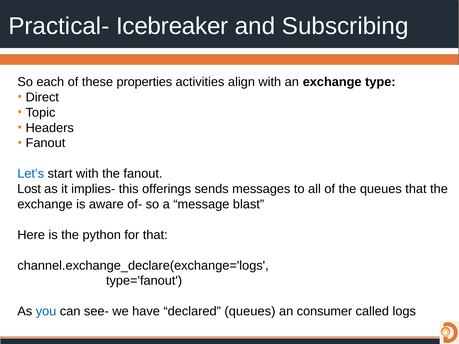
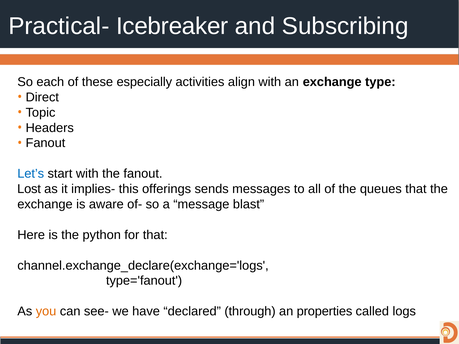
properties: properties -> especially
you colour: blue -> orange
declared queues: queues -> through
consumer: consumer -> properties
